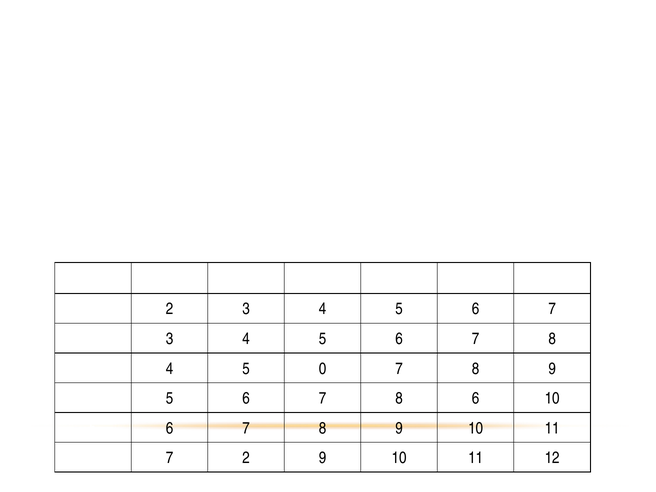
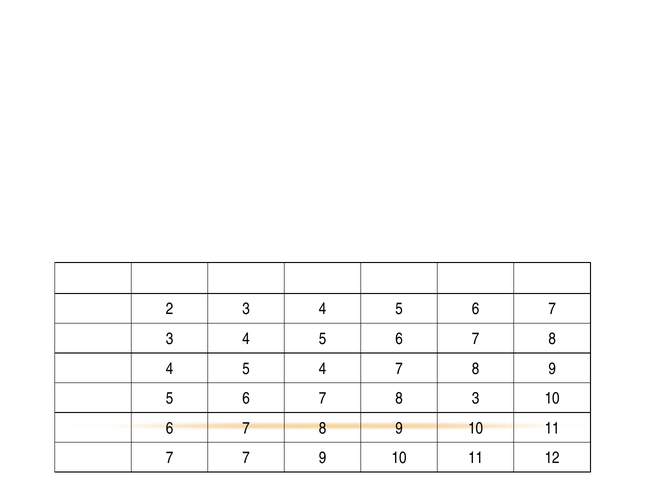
5 0: 0 -> 4
6 at (476, 398): 6 -> 3
2 at (246, 458): 2 -> 7
